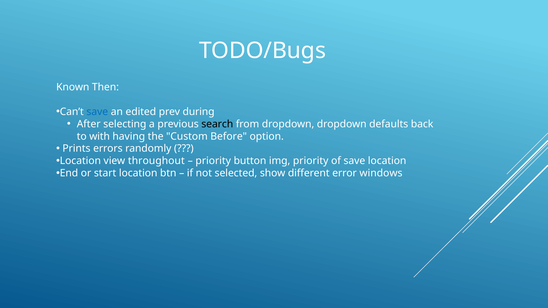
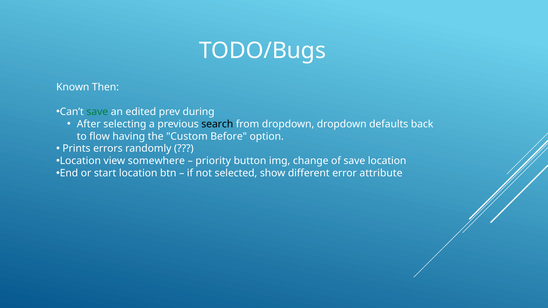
save at (97, 112) colour: blue -> green
with: with -> flow
throughout: throughout -> somewhere
img priority: priority -> change
windows: windows -> attribute
